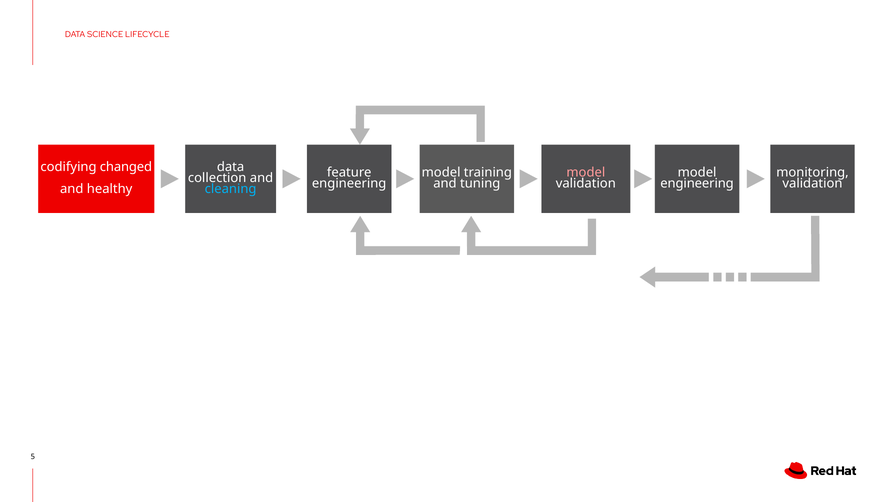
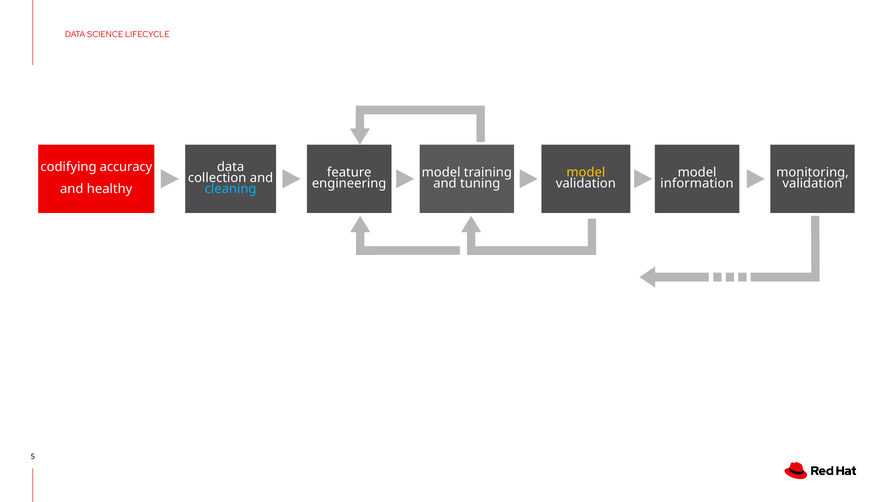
changed: changed -> accuracy
model at (586, 172) colour: pink -> yellow
engineering at (697, 183): engineering -> information
